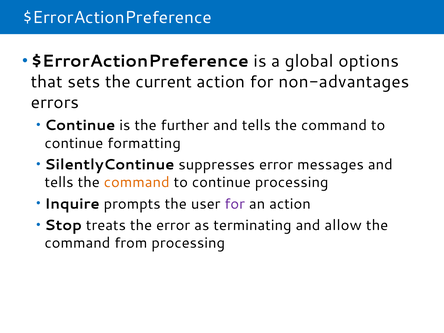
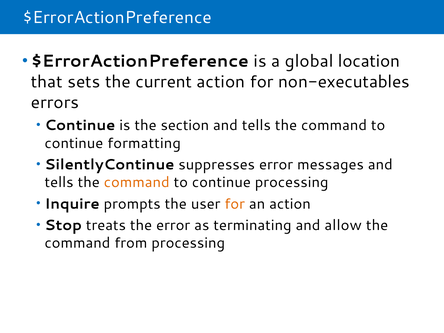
options: options -> location
non-advantages: non-advantages -> non-executables
further: further -> section
for at (235, 204) colour: purple -> orange
